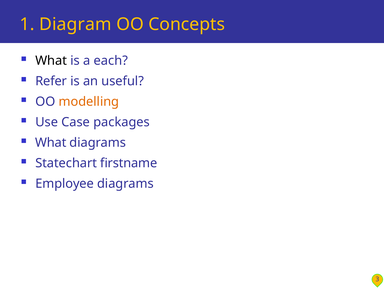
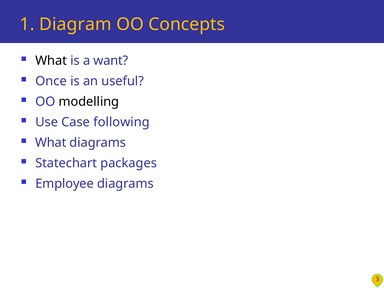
each: each -> want
Refer: Refer -> Once
modelling colour: orange -> black
packages: packages -> following
firstname: firstname -> packages
